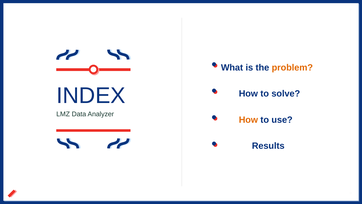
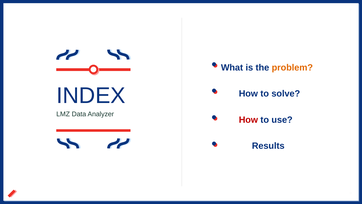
How at (248, 120) colour: orange -> red
